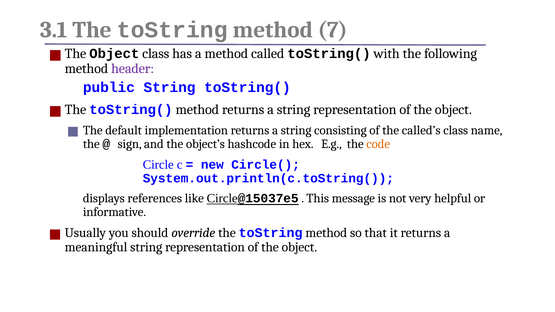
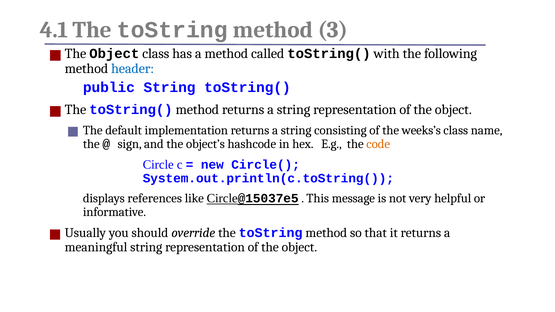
3.1: 3.1 -> 4.1
7: 7 -> 3
header colour: purple -> blue
called’s: called’s -> weeks’s
